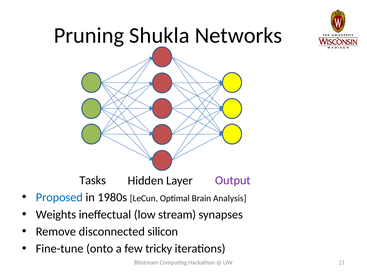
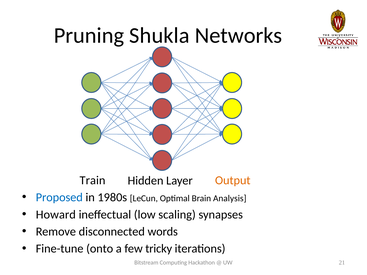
Tasks: Tasks -> Train
Output colour: purple -> orange
Weights: Weights -> Howard
stream: stream -> scaling
silicon: silicon -> words
